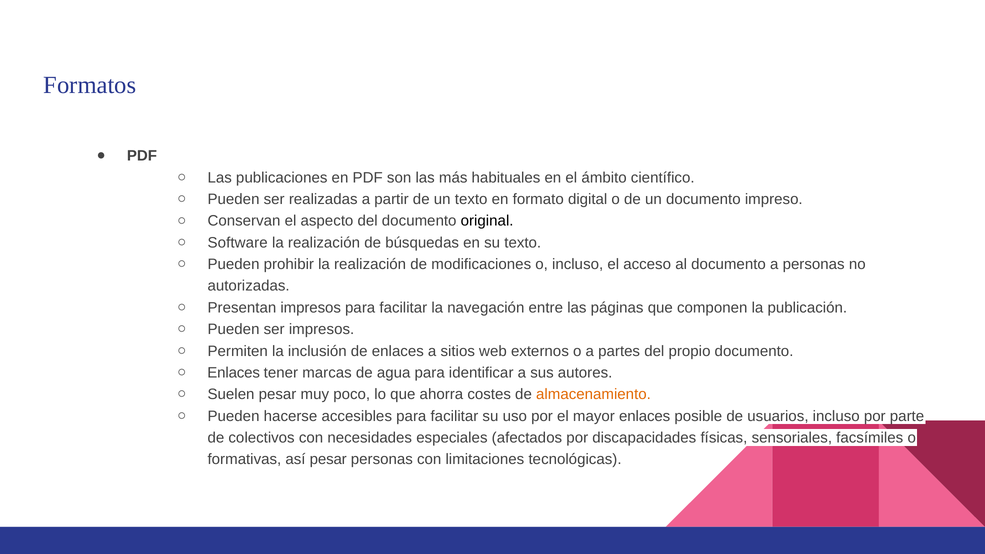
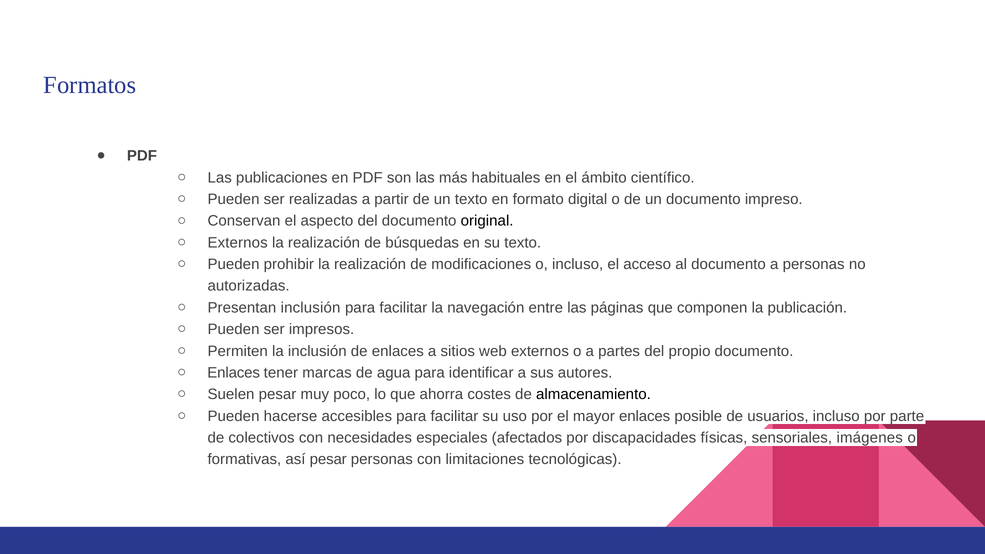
Software at (238, 243): Software -> Externos
Presentan impresos: impresos -> inclusión
almacenamiento colour: orange -> black
facsímiles: facsímiles -> imágenes
